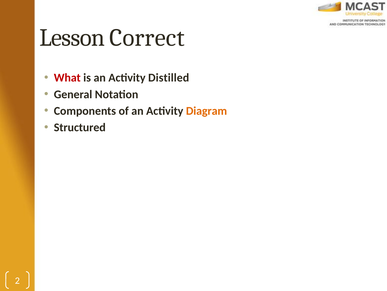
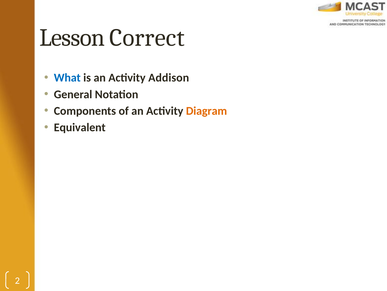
What colour: red -> blue
Distilled: Distilled -> Addison
Structured: Structured -> Equivalent
